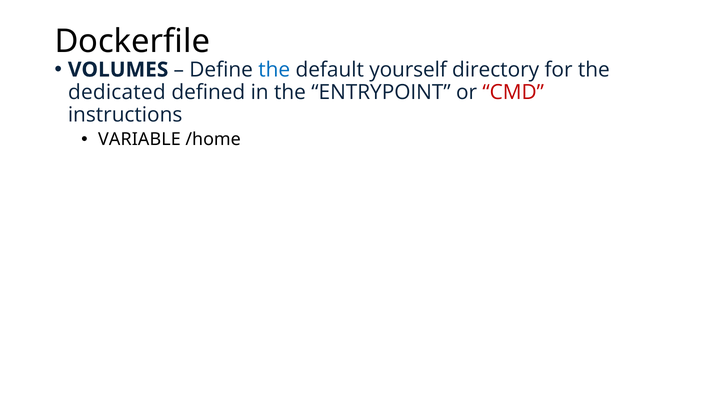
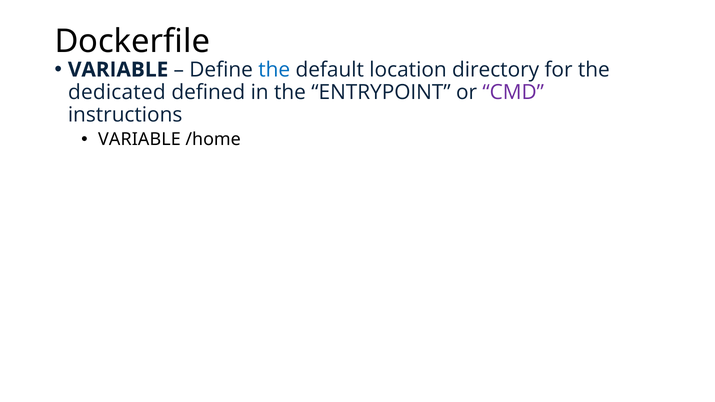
VOLUMES at (118, 70): VOLUMES -> VARIABLE
yourself: yourself -> location
CMD colour: red -> purple
